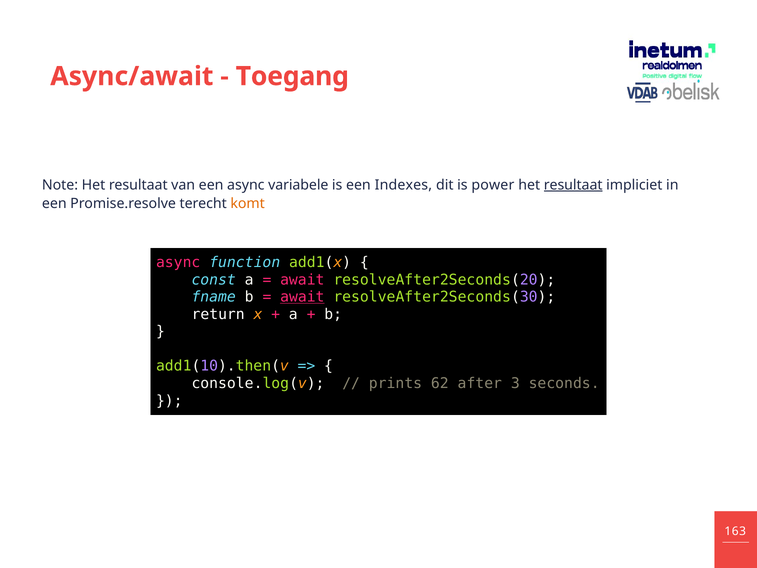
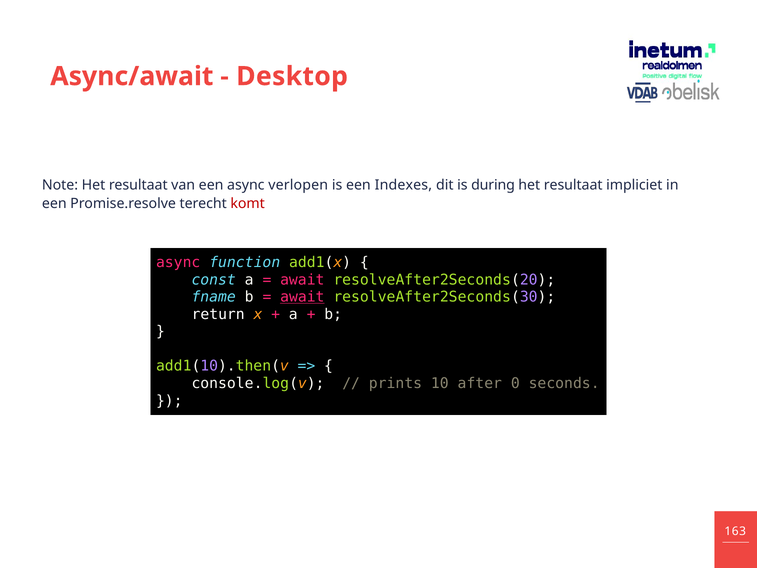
Toegang: Toegang -> Desktop
variabele: variabele -> verlopen
power: power -> during
resultaat at (573, 185) underline: present -> none
komt colour: orange -> red
62: 62 -> 10
3: 3 -> 0
